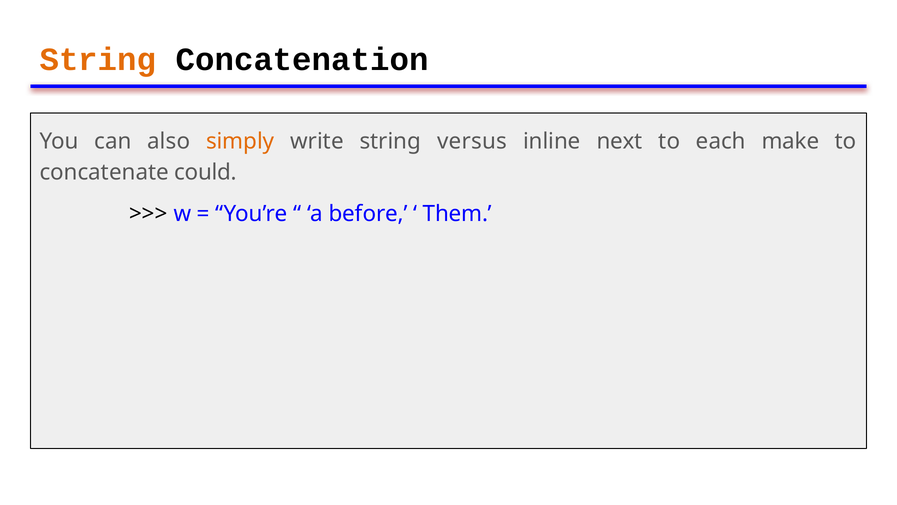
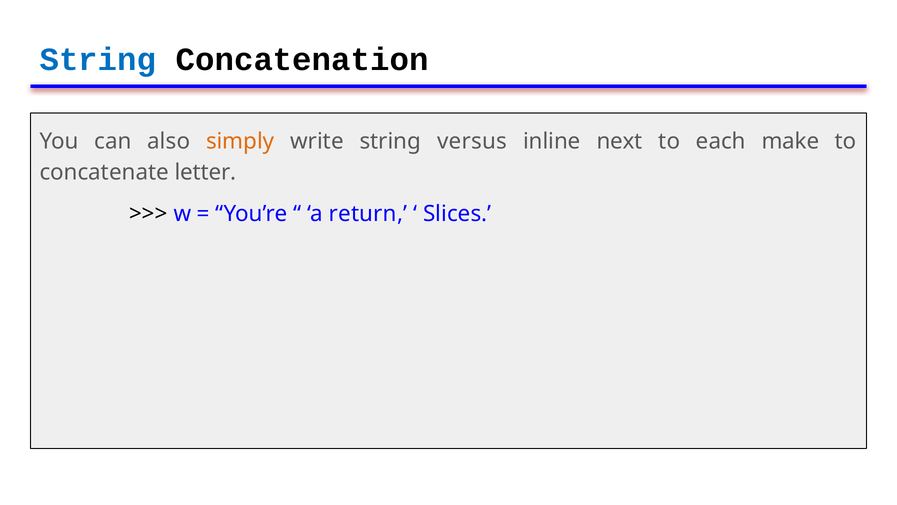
String at (98, 59) colour: orange -> blue
could: could -> letter
before: before -> return
Them: Them -> Slices
